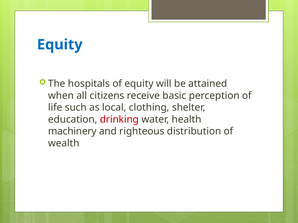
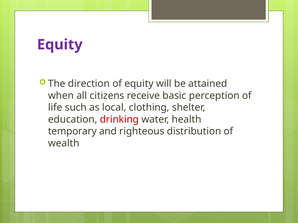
Equity at (60, 45) colour: blue -> purple
hospitals: hospitals -> direction
machinery: machinery -> temporary
